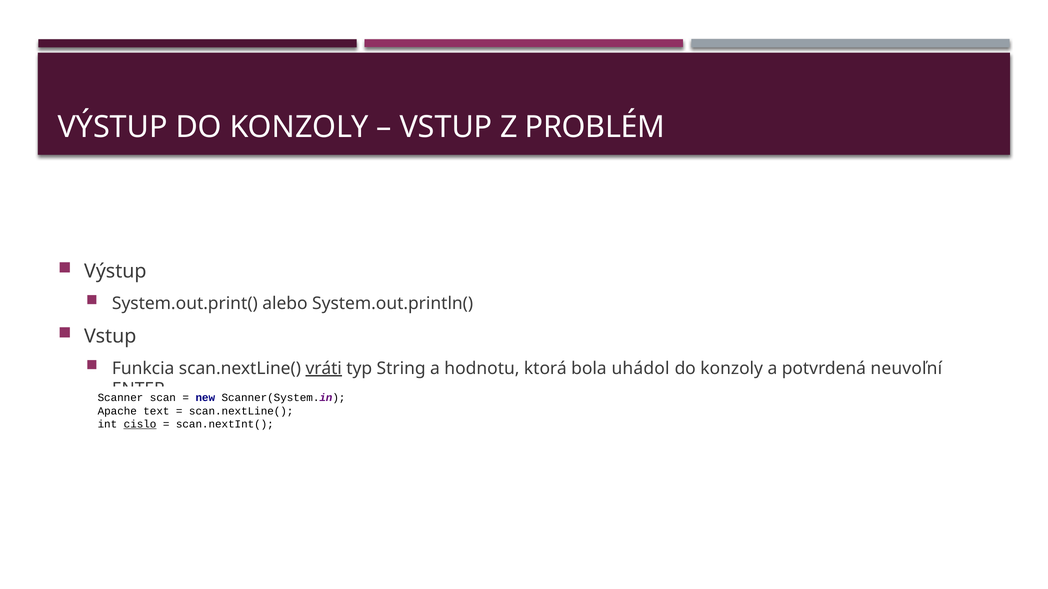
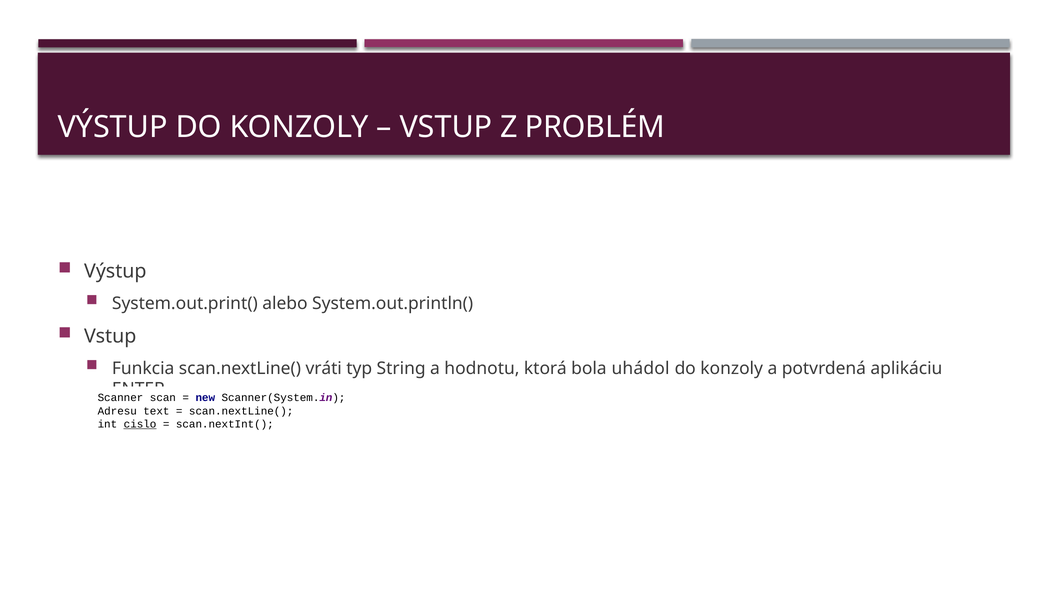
vráti underline: present -> none
neuvoľní: neuvoľní -> aplikáciu
Apache: Apache -> Adresu
